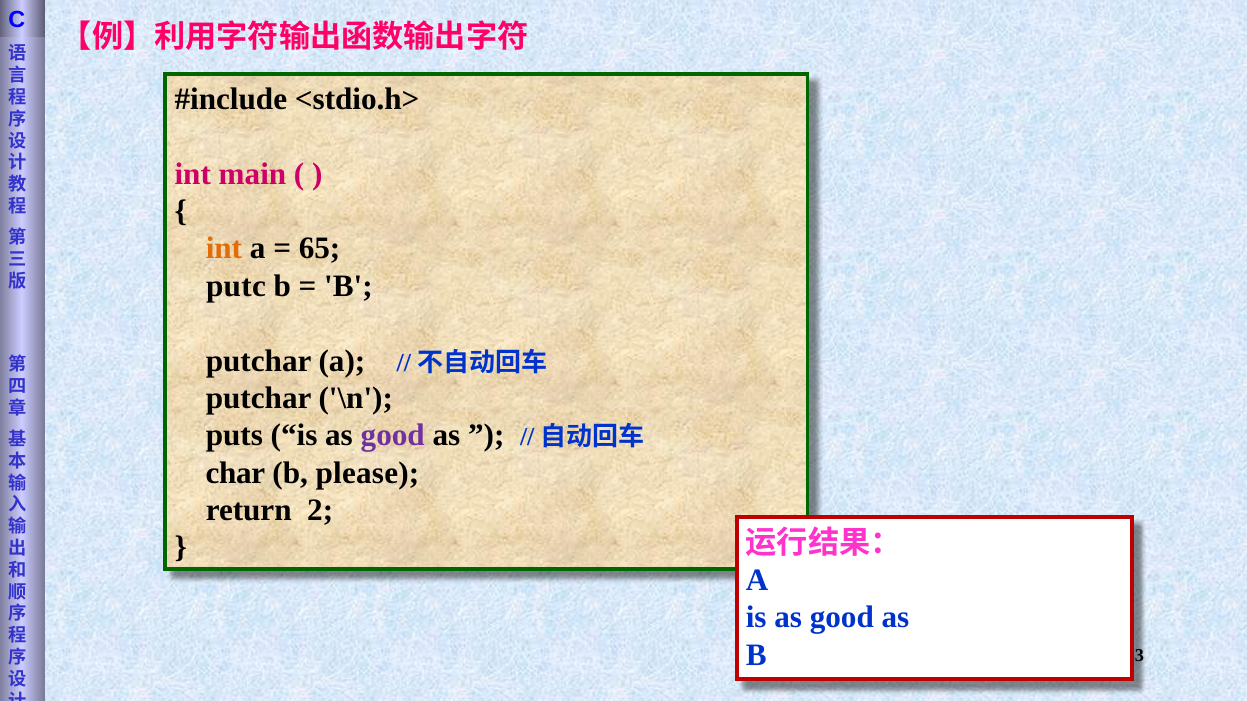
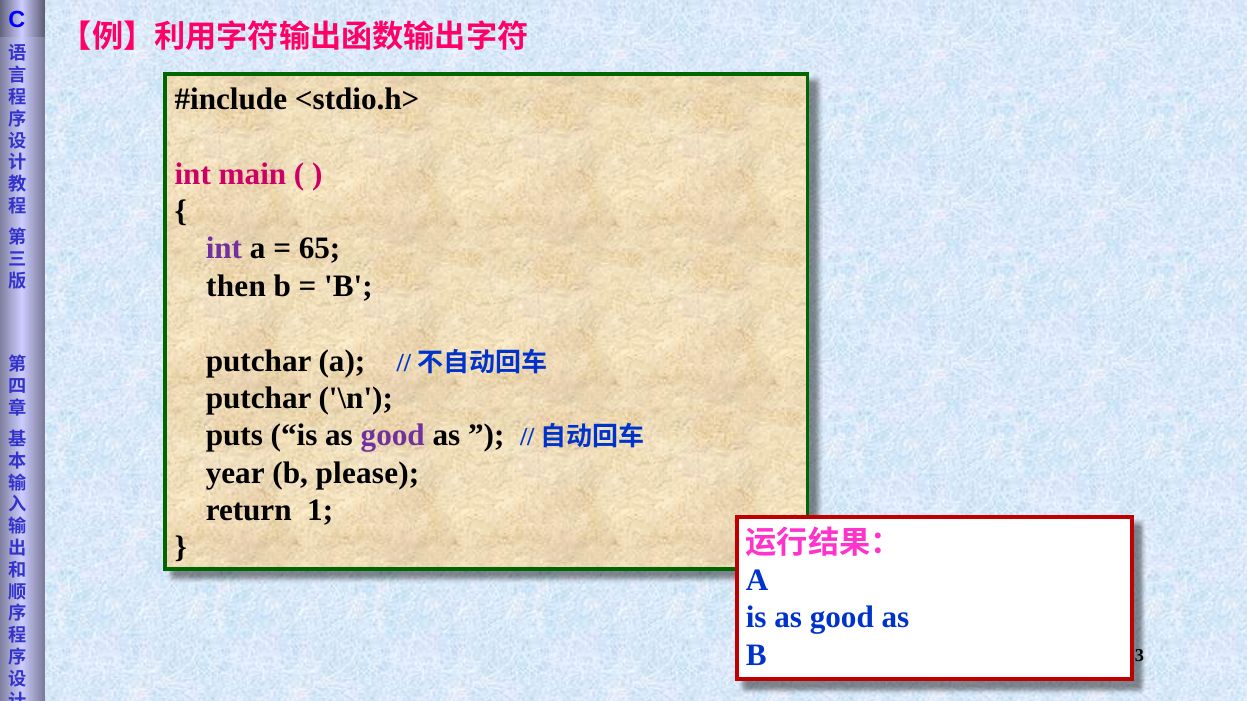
int at (224, 249) colour: orange -> purple
putc: putc -> then
char: char -> year
2: 2 -> 1
